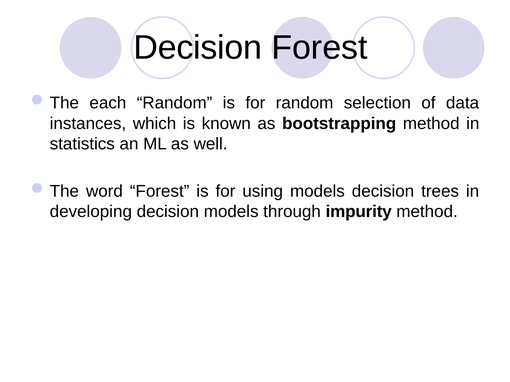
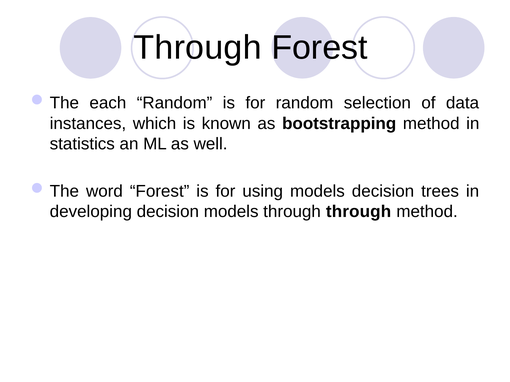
Decision at (198, 48): Decision -> Through
through impurity: impurity -> through
